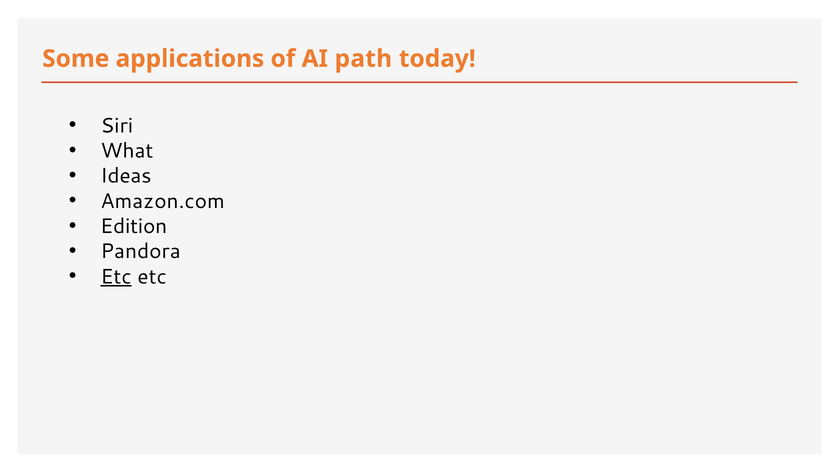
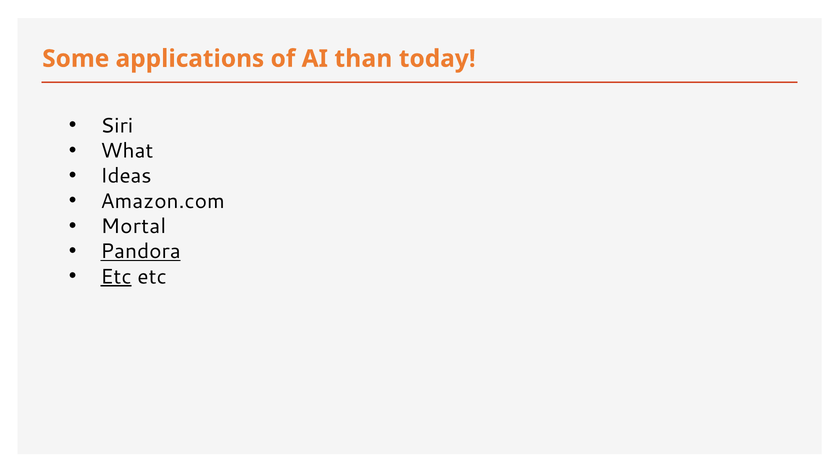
path: path -> than
Edition: Edition -> Mortal
Pandora underline: none -> present
